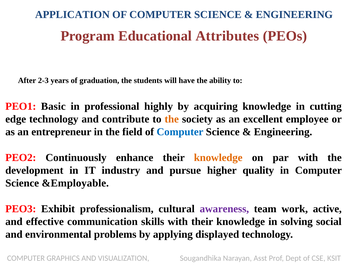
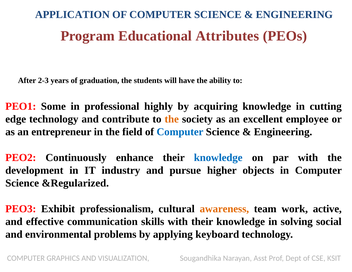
Basic: Basic -> Some
knowledge at (218, 158) colour: orange -> blue
quality: quality -> objects
&Employable: &Employable -> &Regularized
awareness colour: purple -> orange
displayed: displayed -> keyboard
